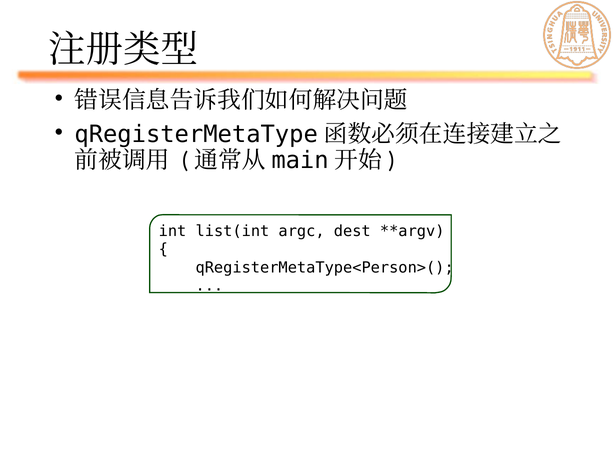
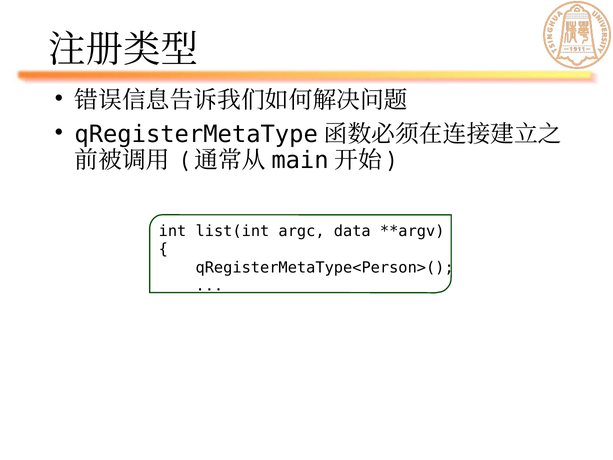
dest: dest -> data
